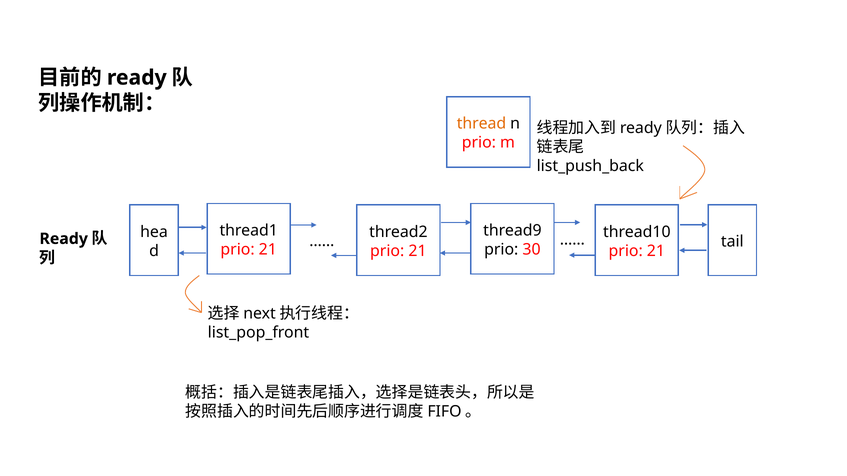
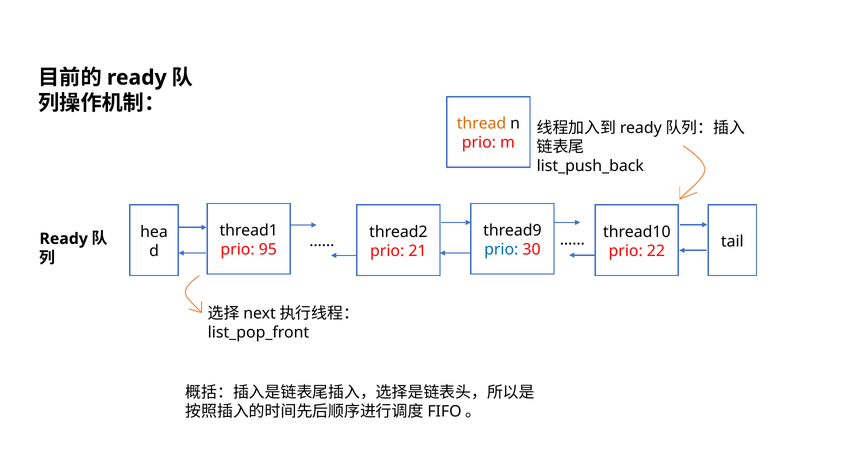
21 at (268, 250): 21 -> 95
prio at (501, 250) colour: black -> blue
21 at (656, 251): 21 -> 22
